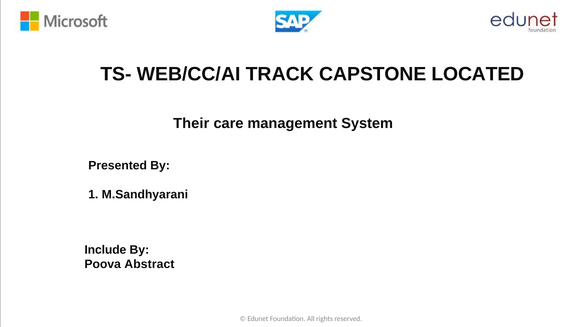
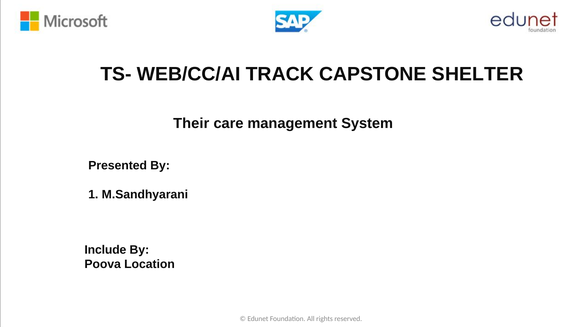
LOCATED: LOCATED -> SHELTER
Abstract: Abstract -> Location
